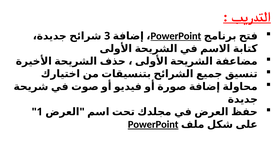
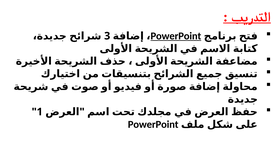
PowerPoint at (153, 124) underline: present -> none
